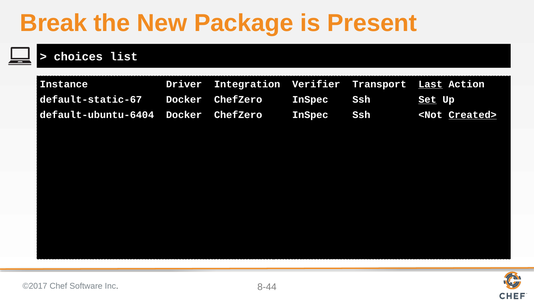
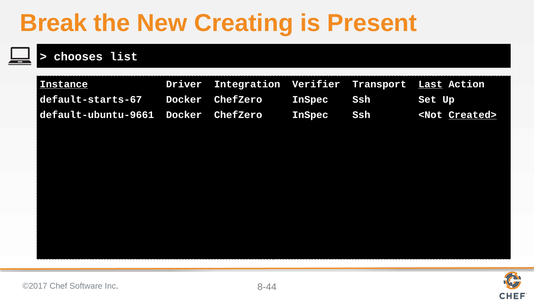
Package: Package -> Creating
choices: choices -> chooses
Instance underline: none -> present
default-static-67: default-static-67 -> default-starts-67
Set underline: present -> none
default-ubuntu-6404: default-ubuntu-6404 -> default-ubuntu-9661
